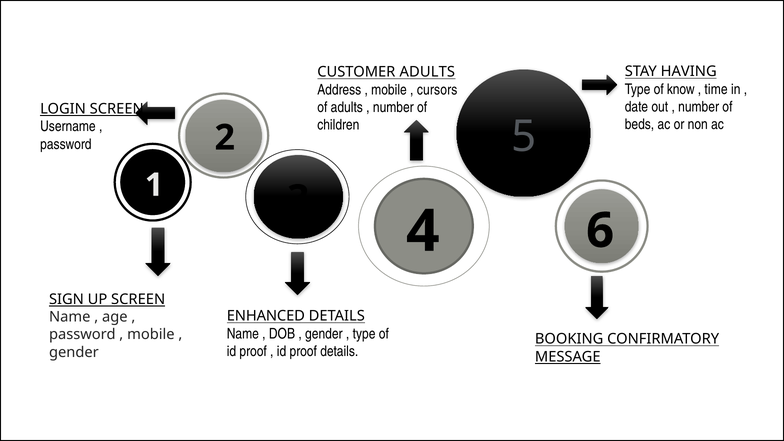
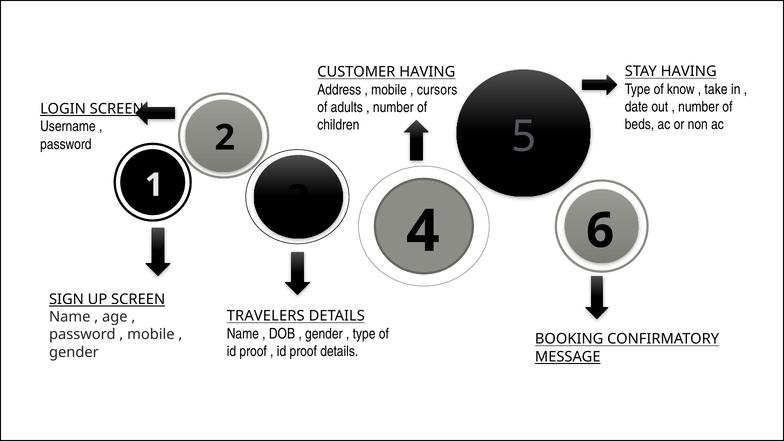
CUSTOMER ADULTS: ADULTS -> HAVING
time: time -> take
ENHANCED: ENHANCED -> TRAVELERS
